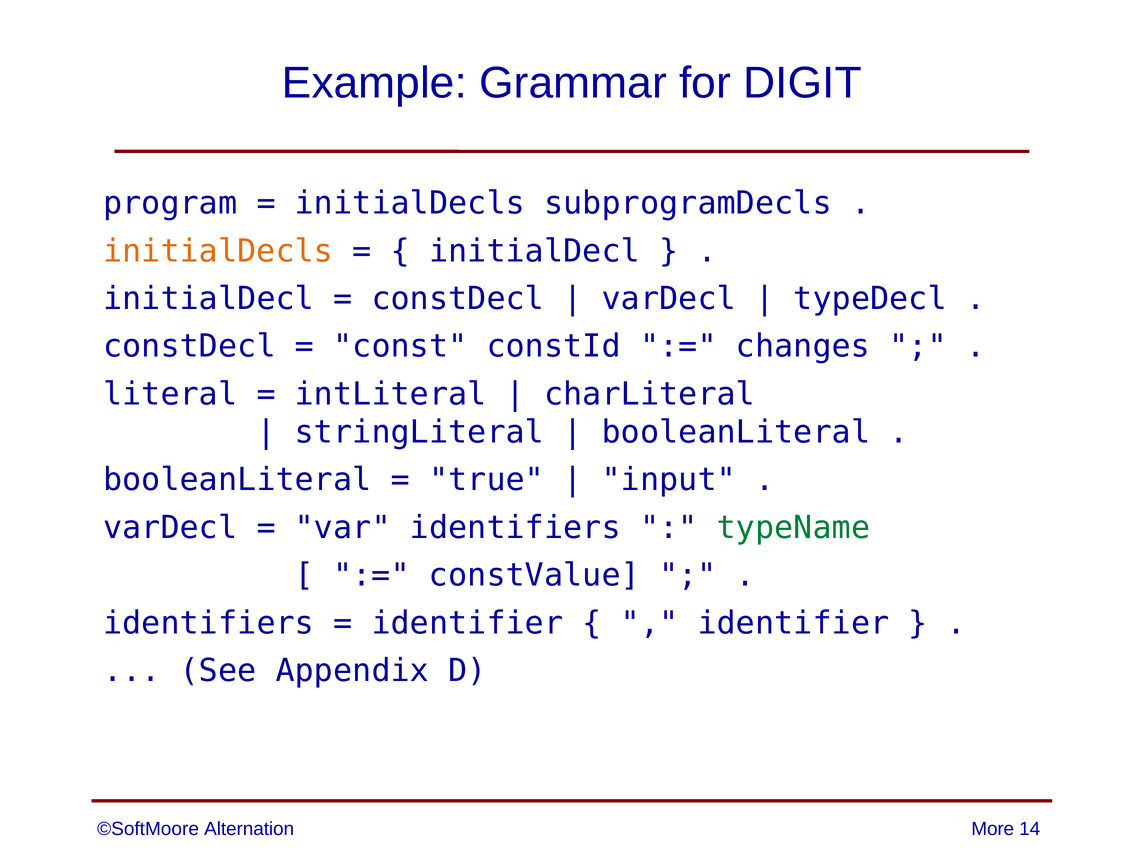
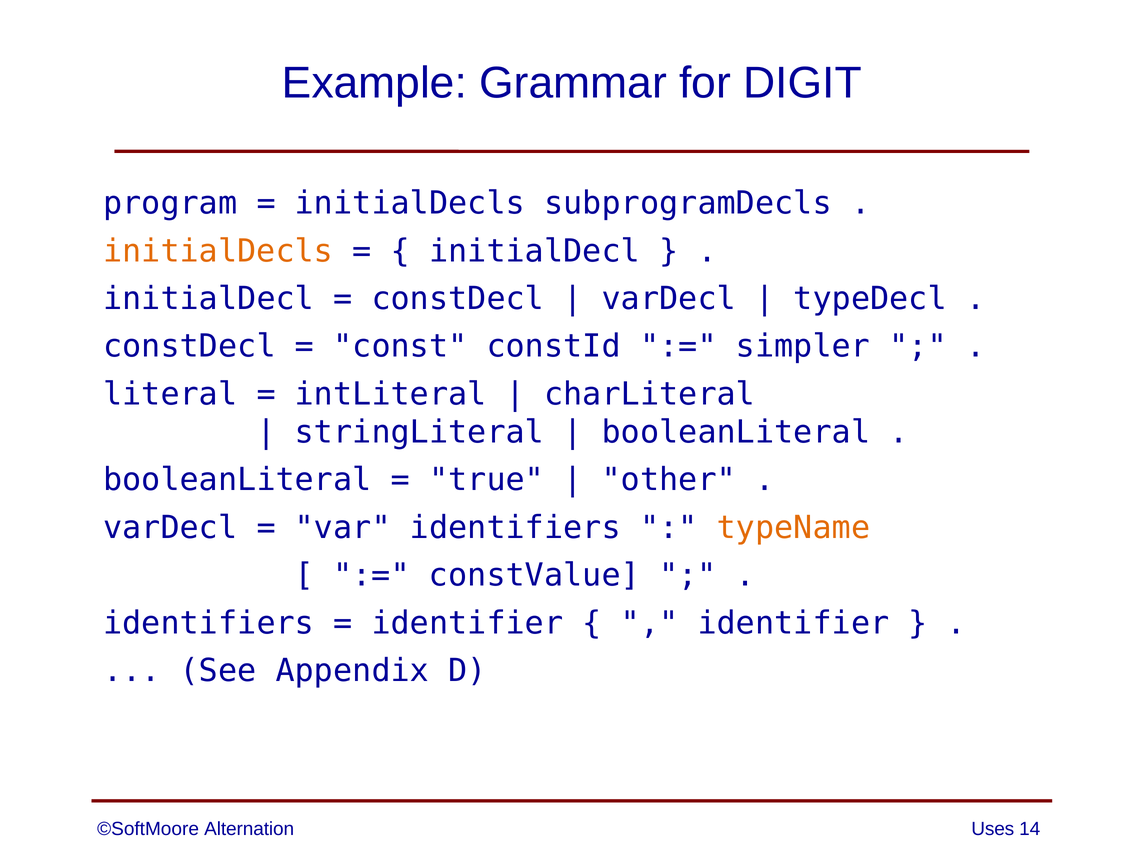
changes: changes -> simpler
input: input -> other
typeName colour: green -> orange
More: More -> Uses
